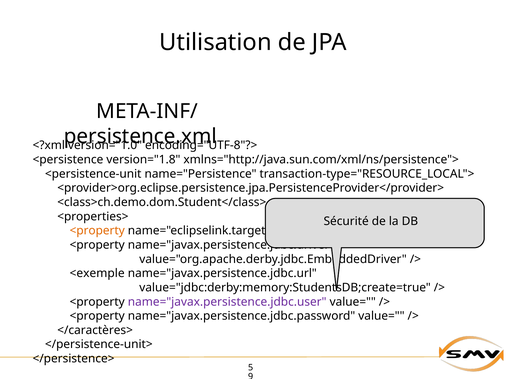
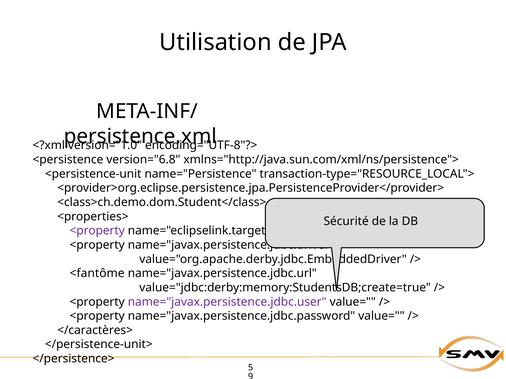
version="1.8: version="1.8 -> version="6.8
<property at (97, 231) colour: orange -> purple
<exemple: <exemple -> <fantôme
